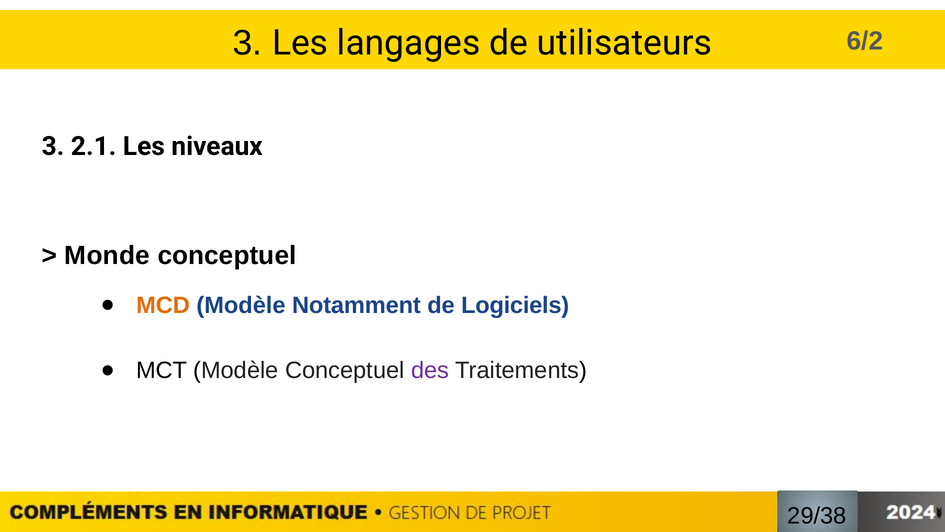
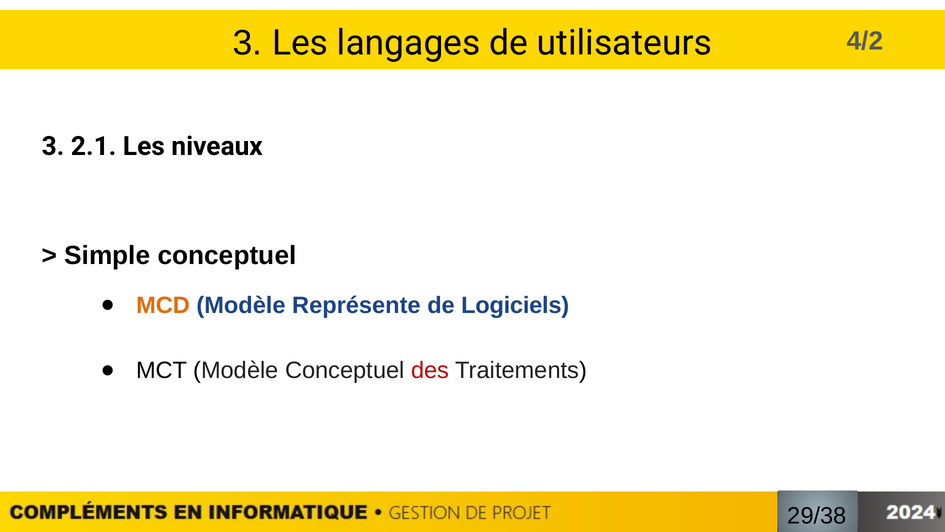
6/2: 6/2 -> 4/2
Monde: Monde -> Simple
Notamment: Notamment -> Représente
des colour: purple -> red
